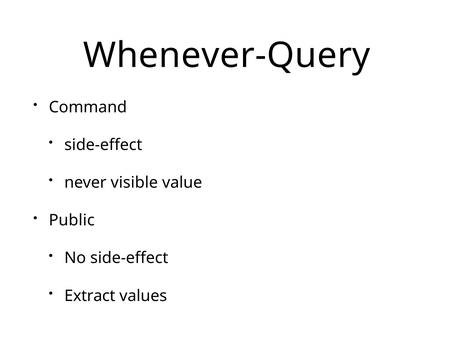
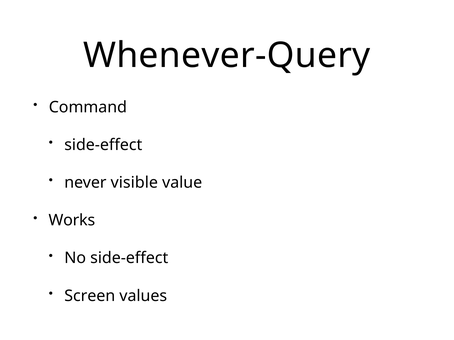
Public: Public -> Works
Extract: Extract -> Screen
